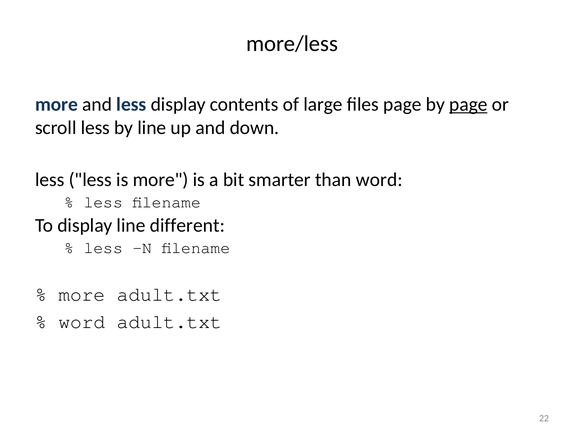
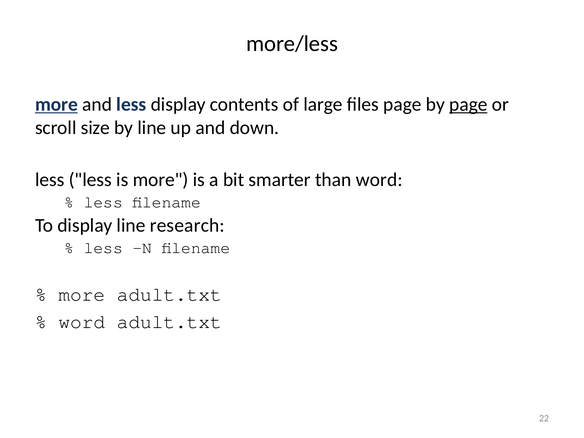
more at (56, 104) underline: none -> present
scroll less: less -> size
different: different -> research
